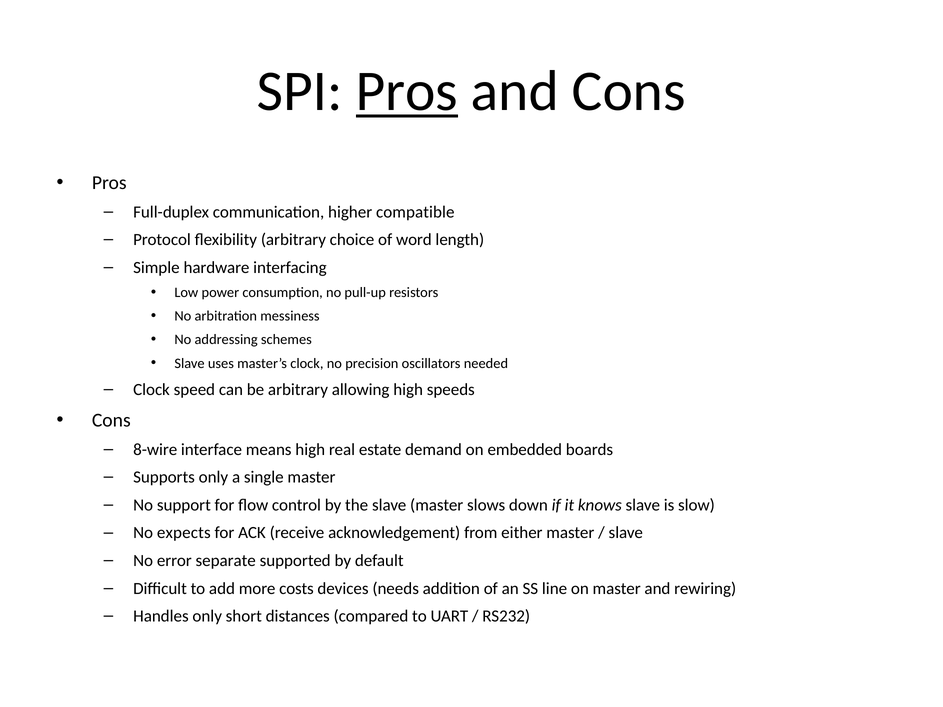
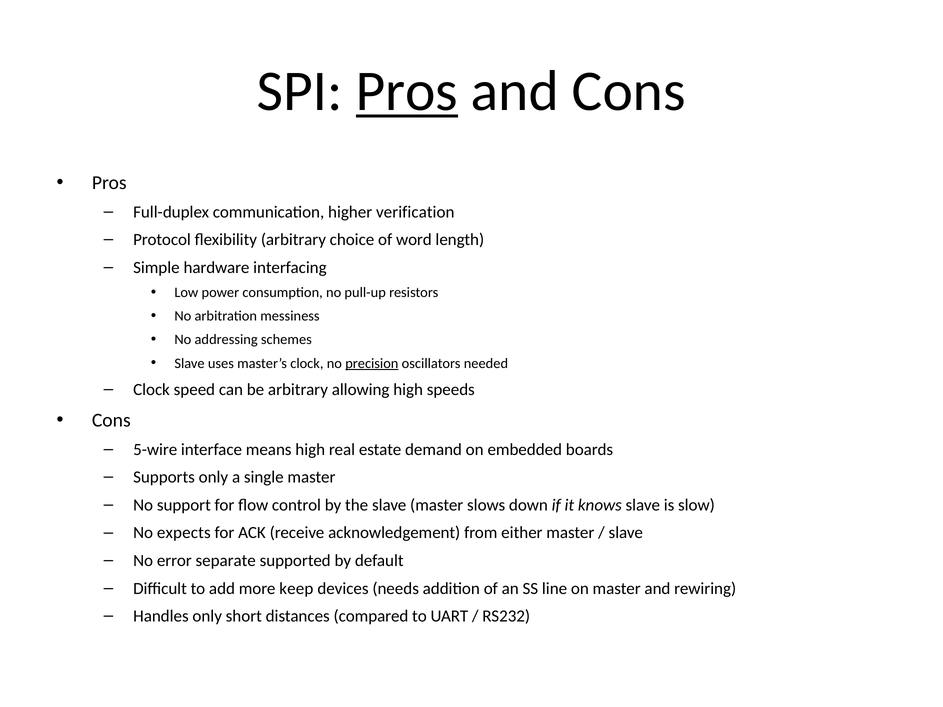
compatible: compatible -> verification
precision underline: none -> present
8-wire: 8-wire -> 5-wire
costs: costs -> keep
